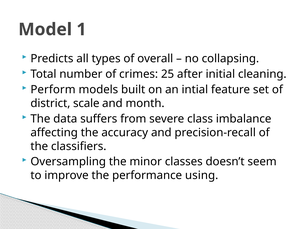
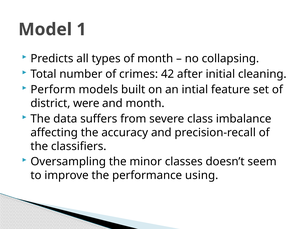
of overall: overall -> month
25: 25 -> 42
scale: scale -> were
